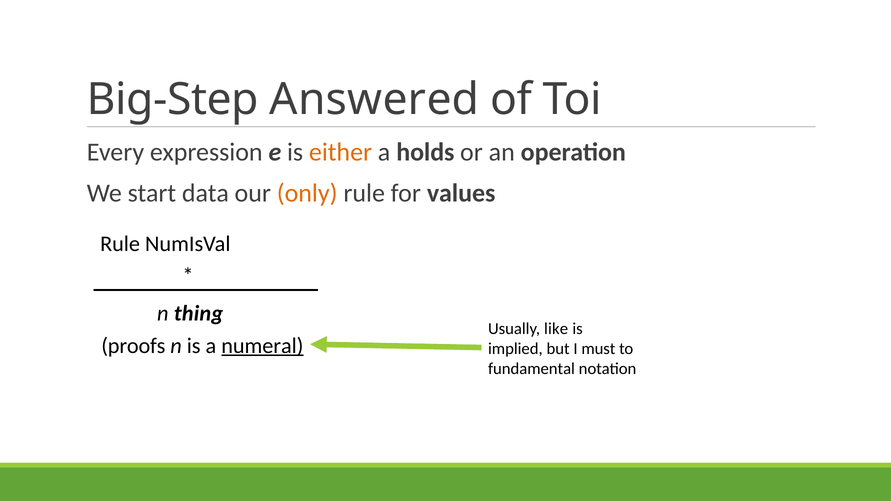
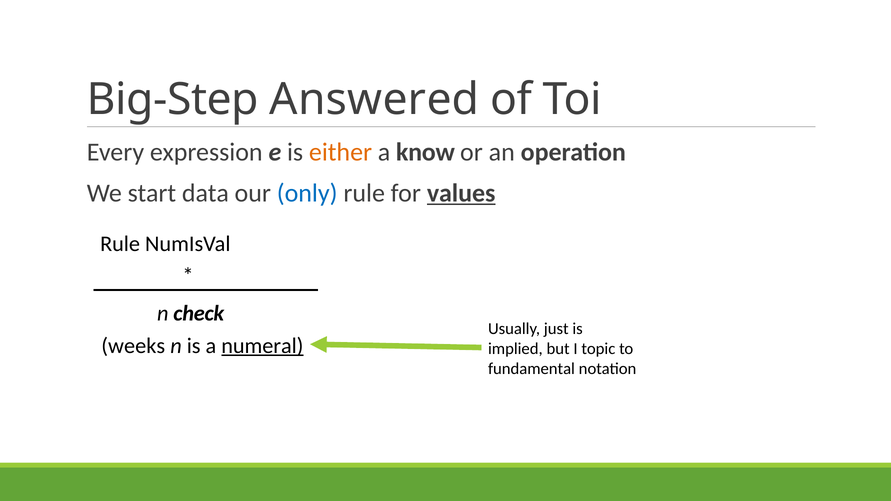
holds: holds -> know
only colour: orange -> blue
values underline: none -> present
thing: thing -> check
like: like -> just
proofs: proofs -> weeks
must: must -> topic
